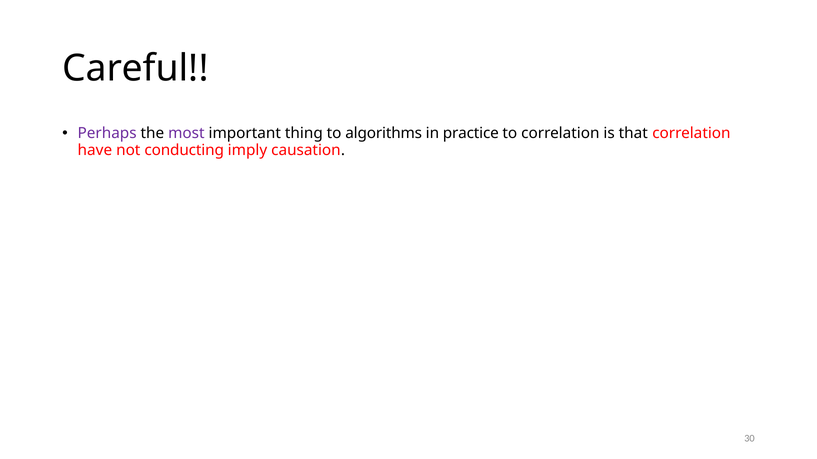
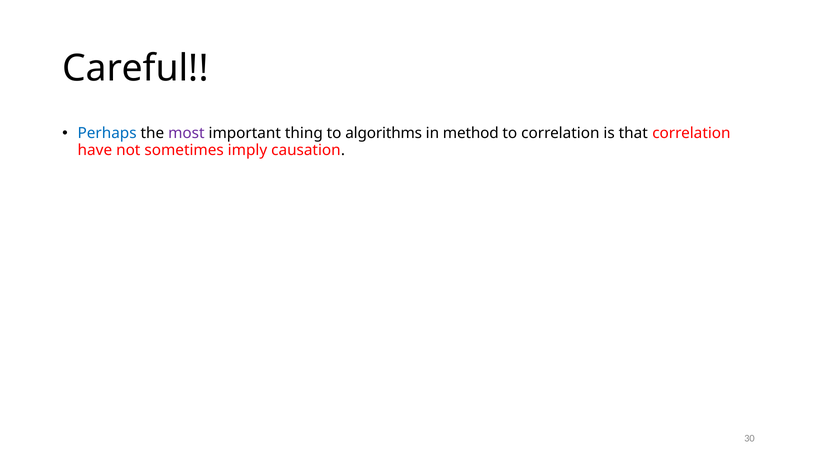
Perhaps colour: purple -> blue
practice: practice -> method
conducting: conducting -> sometimes
